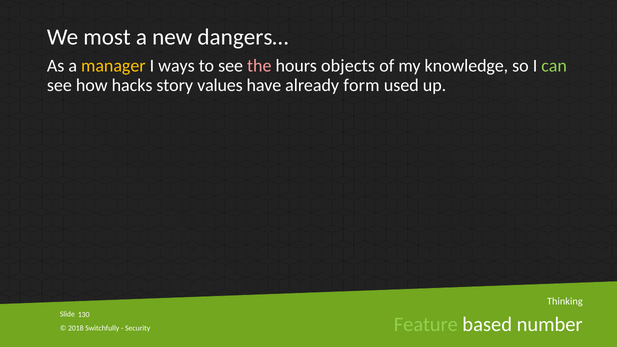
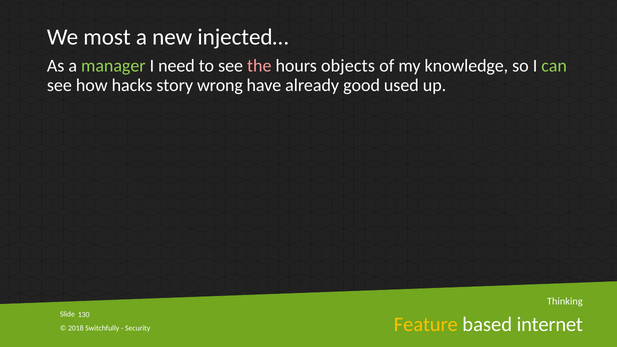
dangers…: dangers… -> injected…
manager colour: yellow -> light green
ways: ways -> need
values: values -> wrong
form: form -> good
Feature colour: light green -> yellow
number: number -> internet
